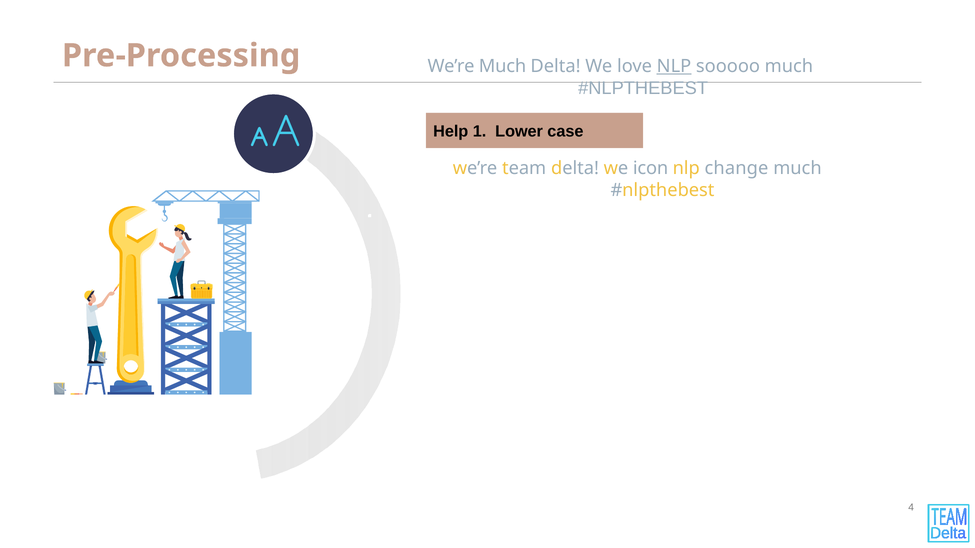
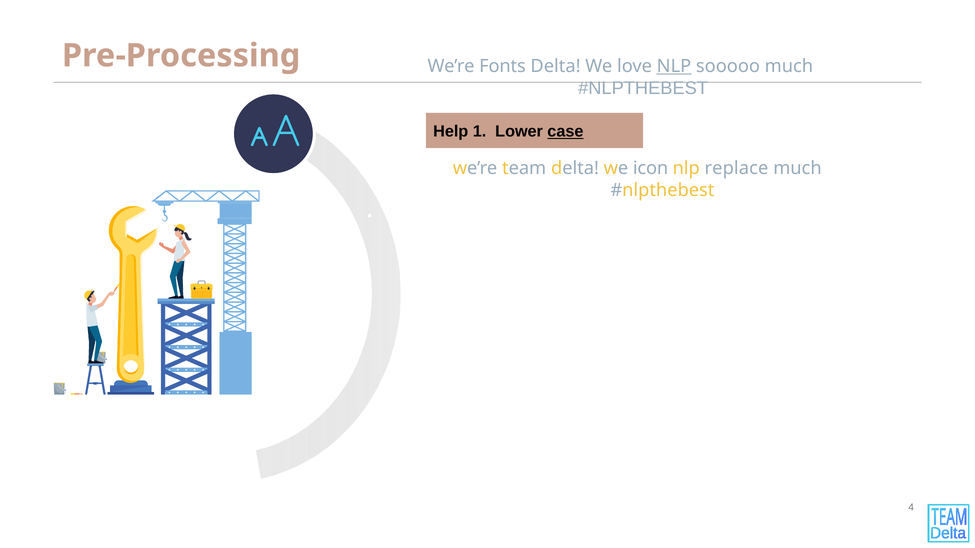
We’re Much: Much -> Fonts
case underline: none -> present
change: change -> replace
